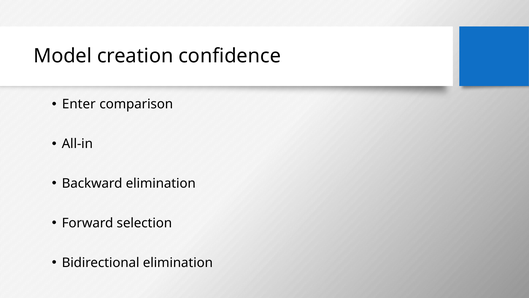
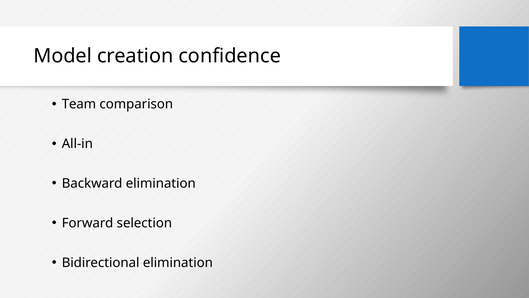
Enter: Enter -> Team
